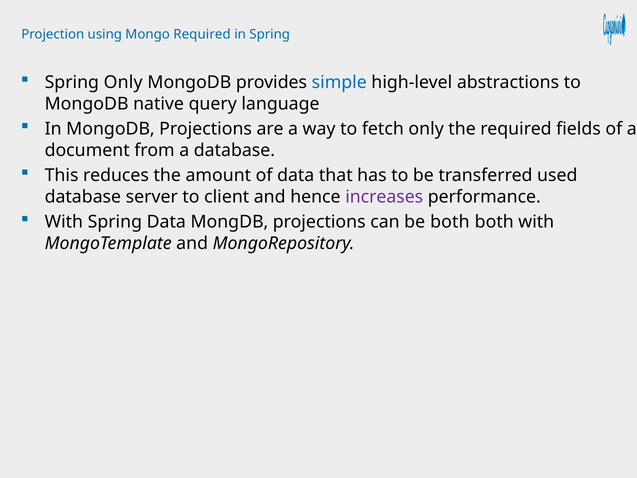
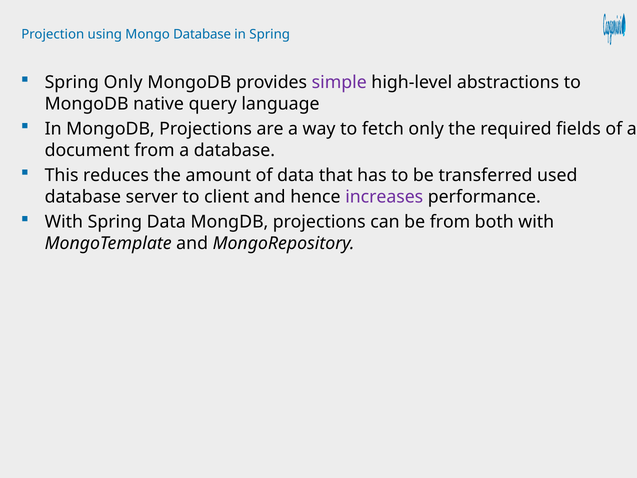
Mongo Required: Required -> Database
simple colour: blue -> purple
be both: both -> from
